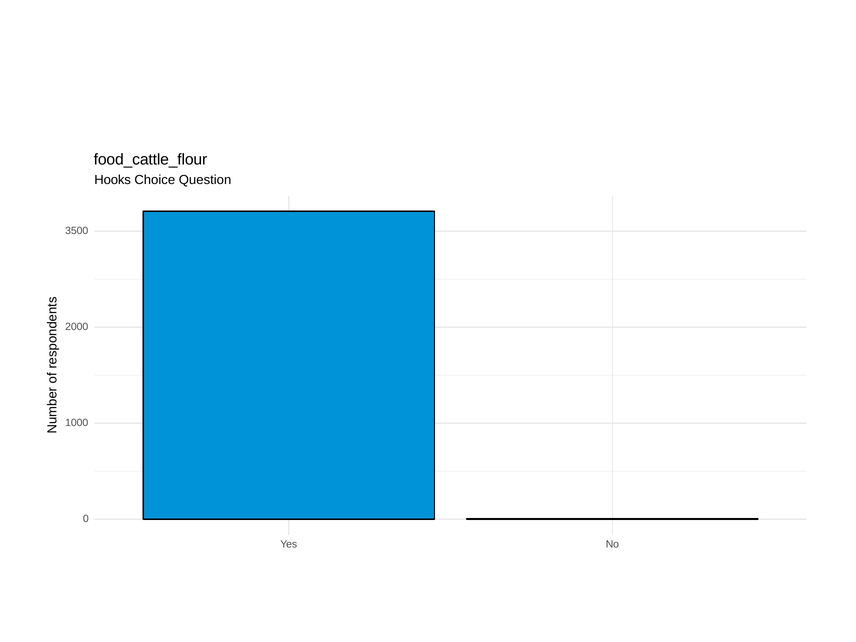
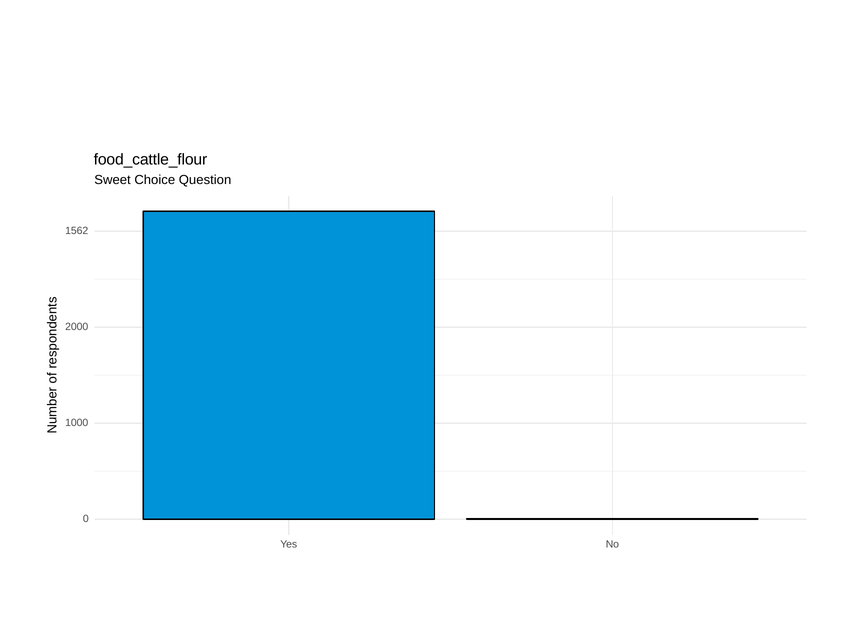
Hooks: Hooks -> Sweet
3500: 3500 -> 1562
